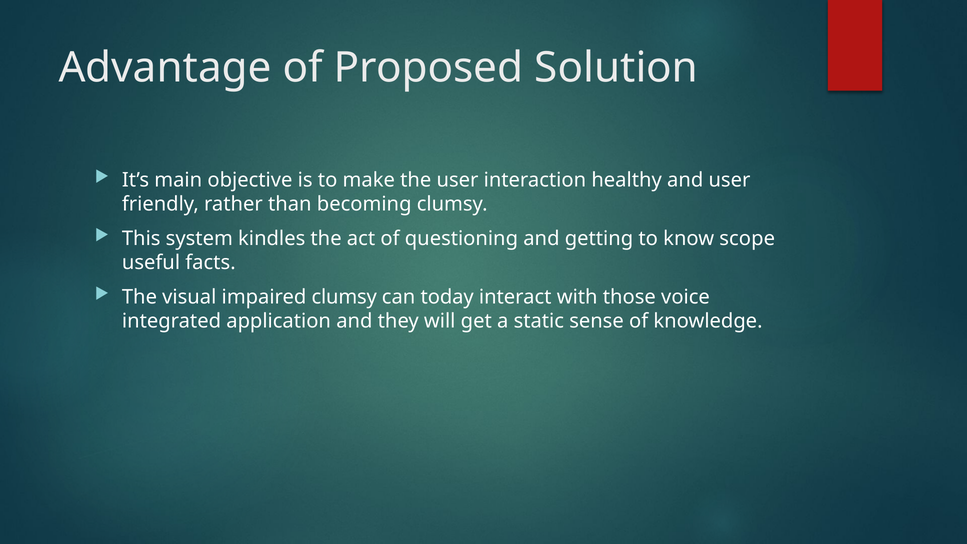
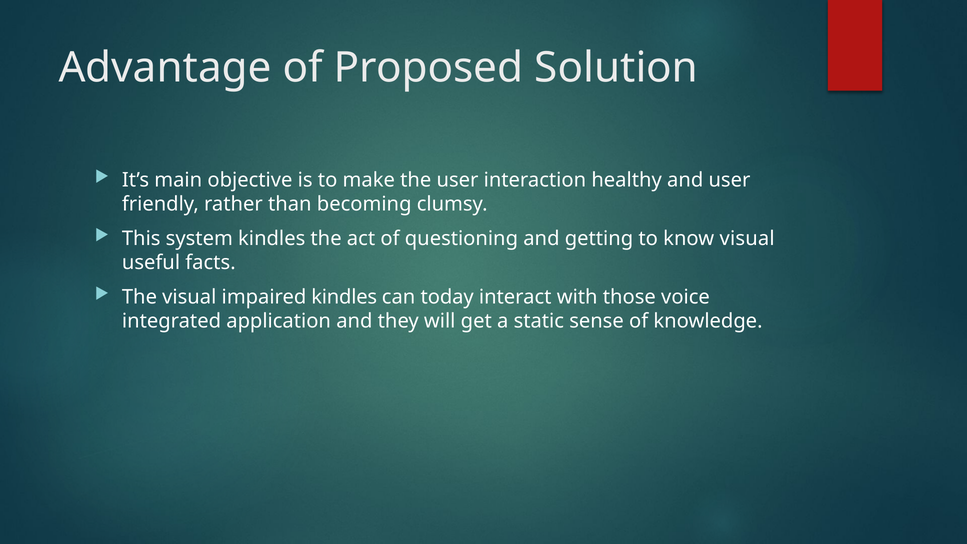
know scope: scope -> visual
impaired clumsy: clumsy -> kindles
